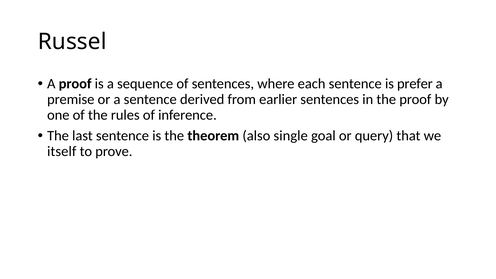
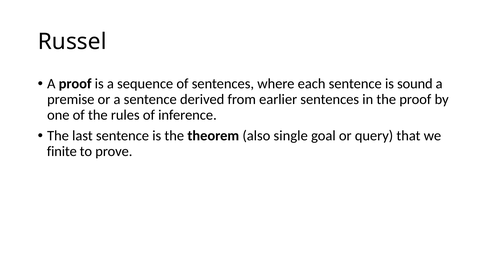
prefer: prefer -> sound
itself: itself -> finite
